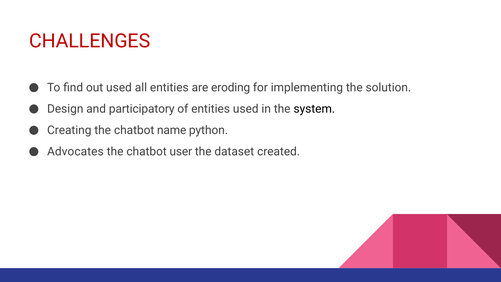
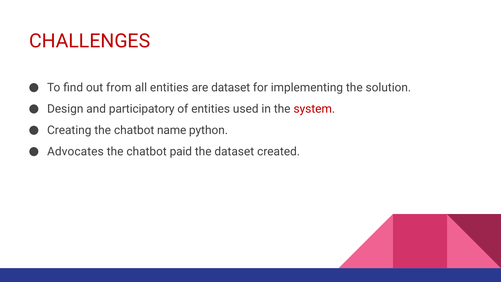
out used: used -> from
are eroding: eroding -> dataset
system colour: black -> red
user: user -> paid
